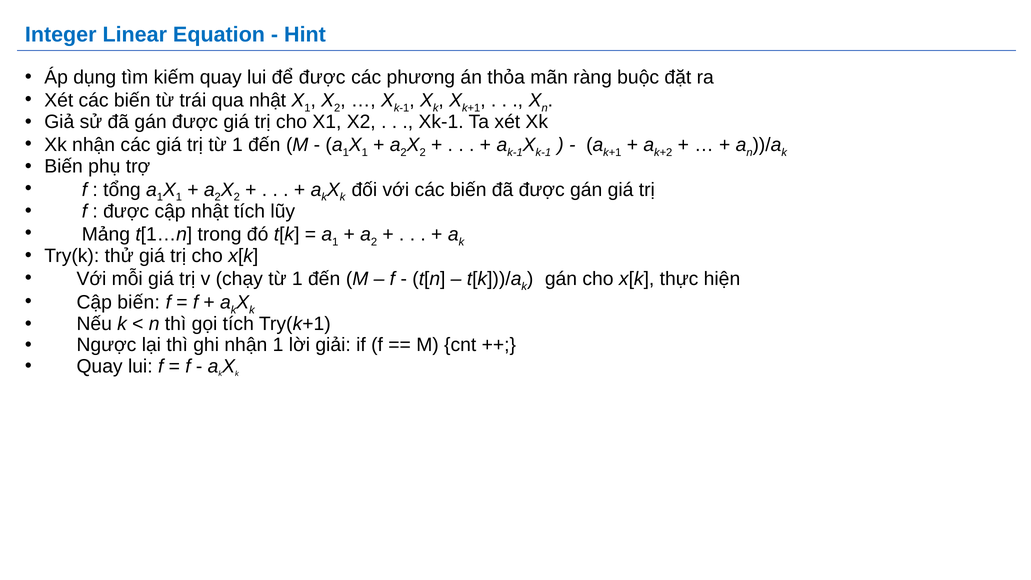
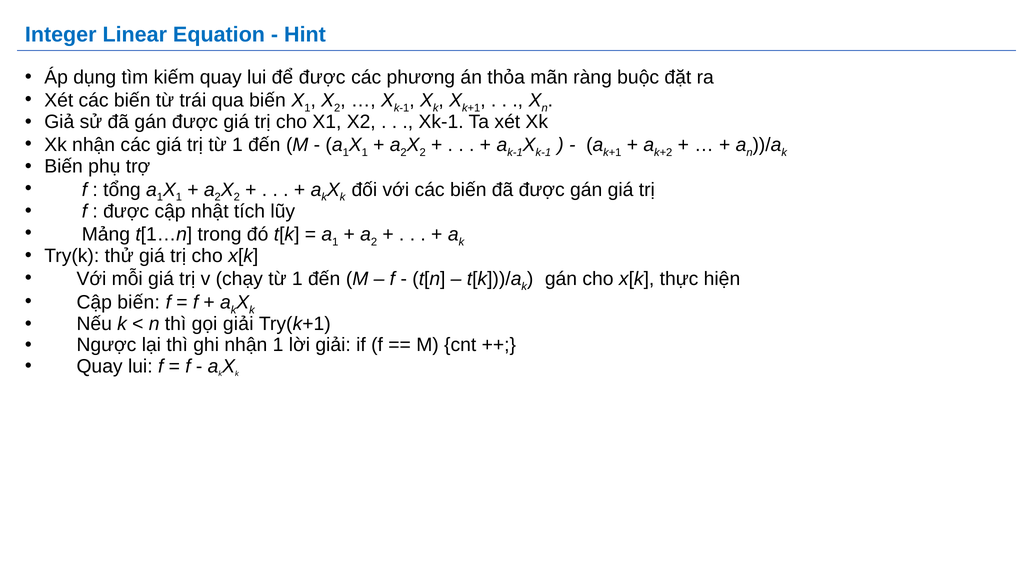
qua nhật: nhật -> biến
gọi tích: tích -> giải
